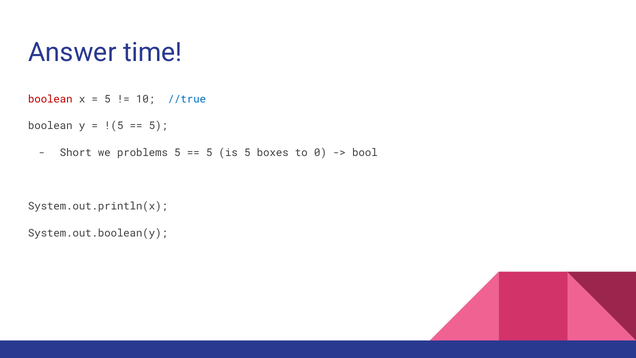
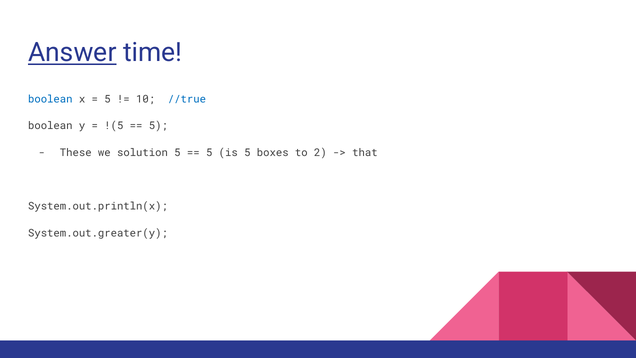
Answer underline: none -> present
boolean at (50, 99) colour: red -> blue
Short: Short -> These
problems: problems -> solution
0: 0 -> 2
bool: bool -> that
System.out.boolean(y: System.out.boolean(y -> System.out.greater(y
